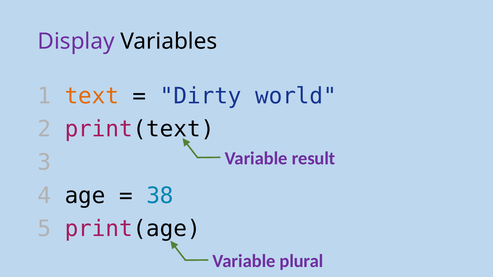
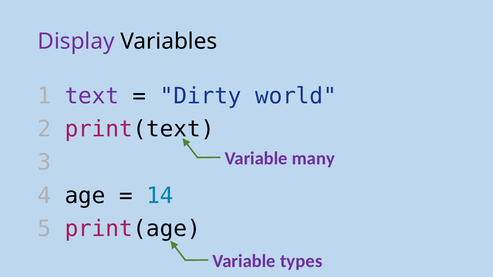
text colour: orange -> purple
result: result -> many
38: 38 -> 14
plural: plural -> types
